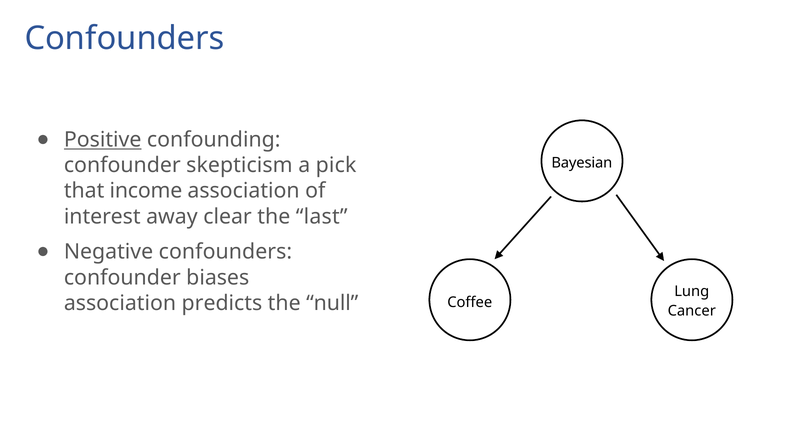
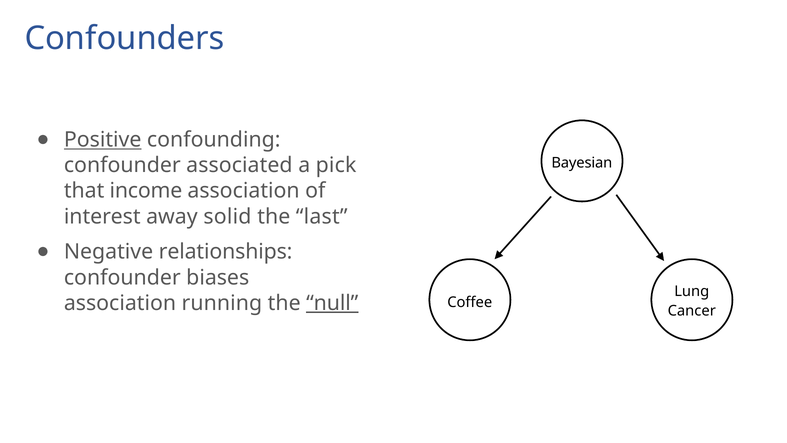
skepticism: skepticism -> associated
clear: clear -> solid
Negative confounders: confounders -> relationships
predicts: predicts -> running
null underline: none -> present
